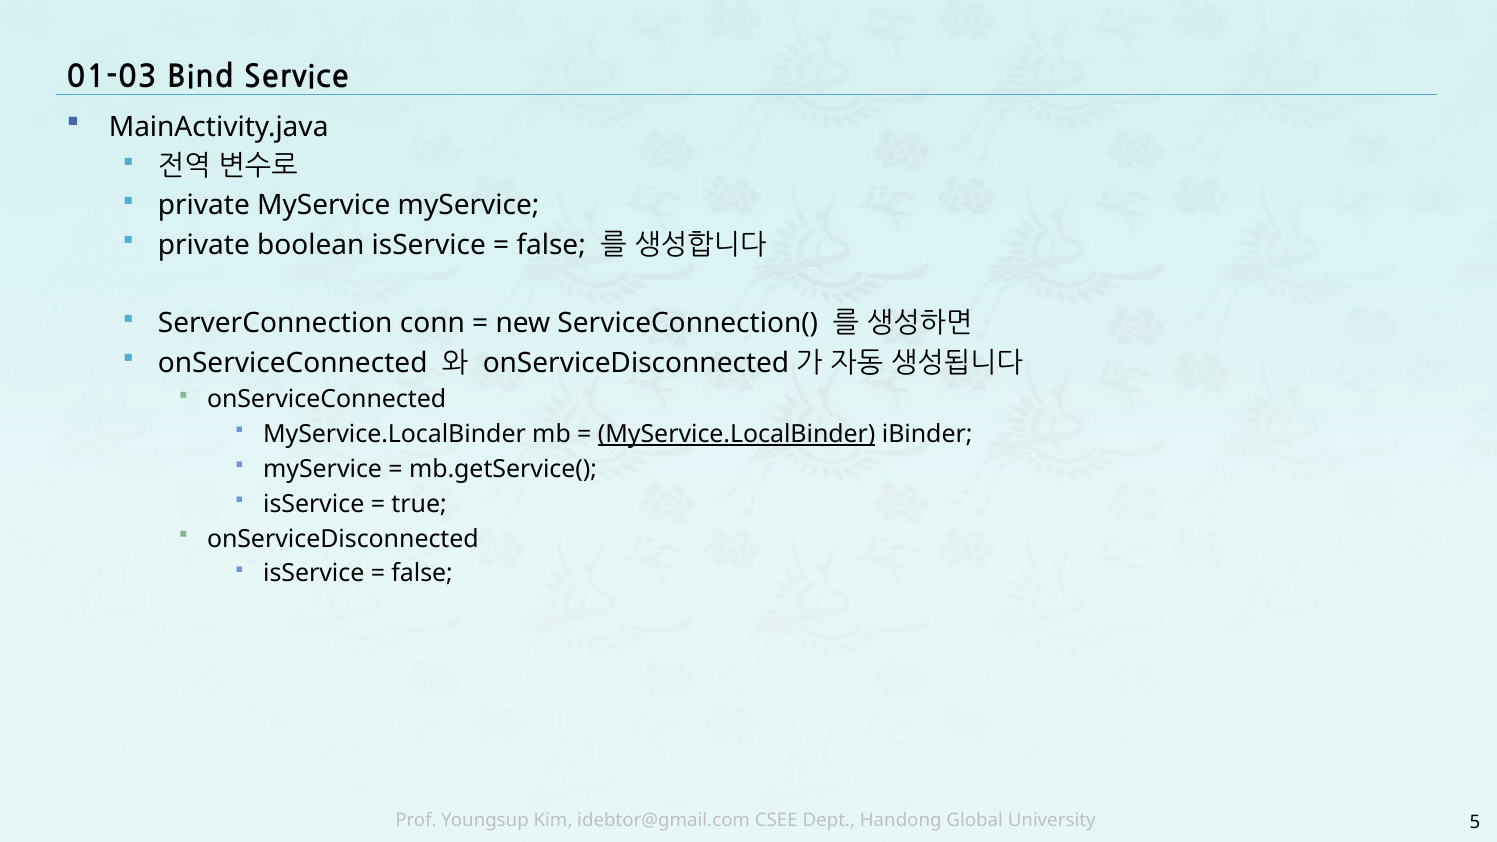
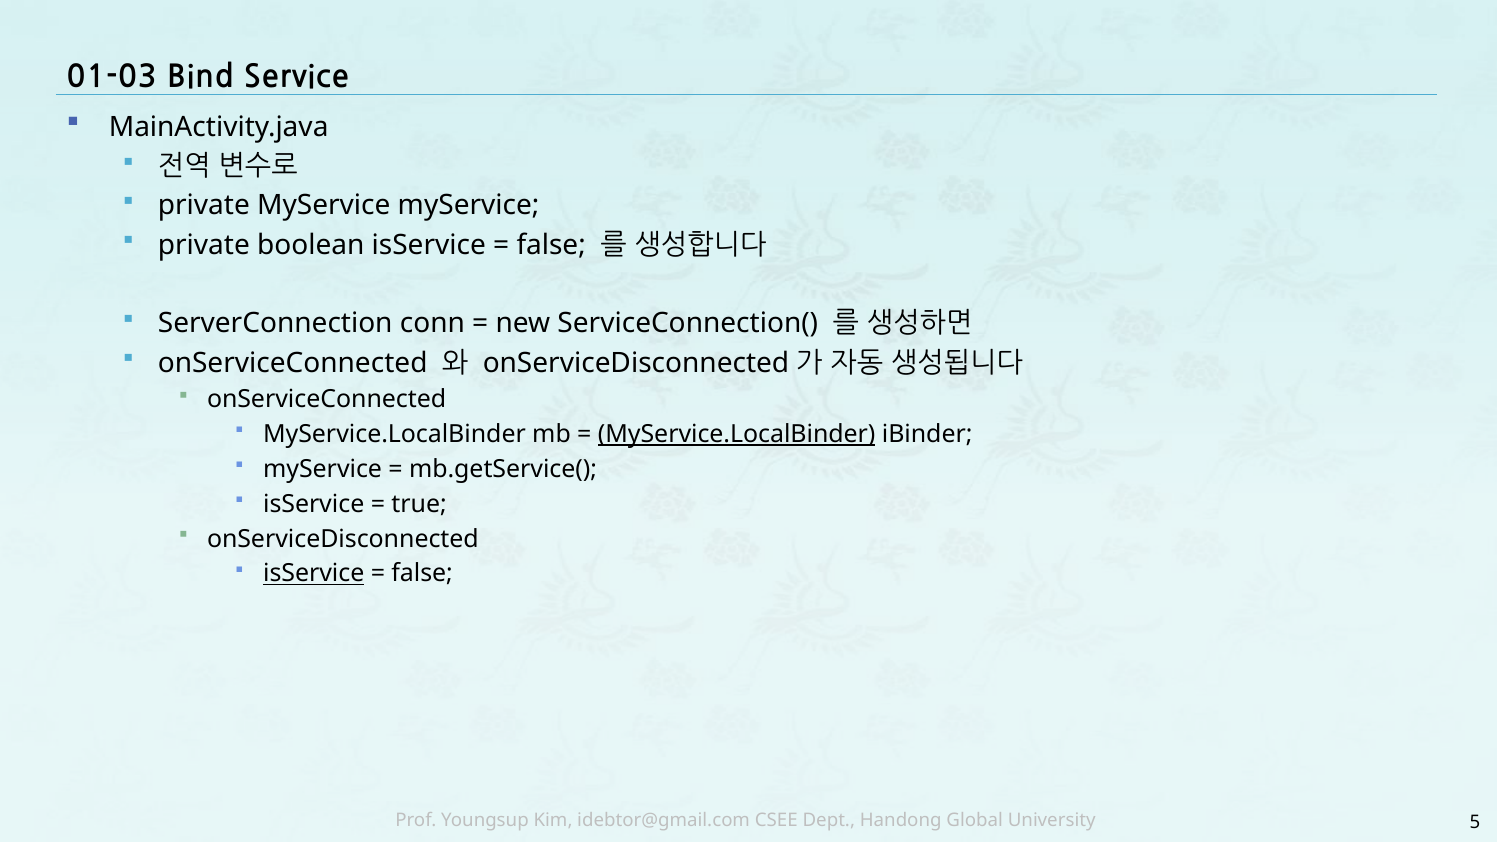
isService at (314, 574) underline: none -> present
